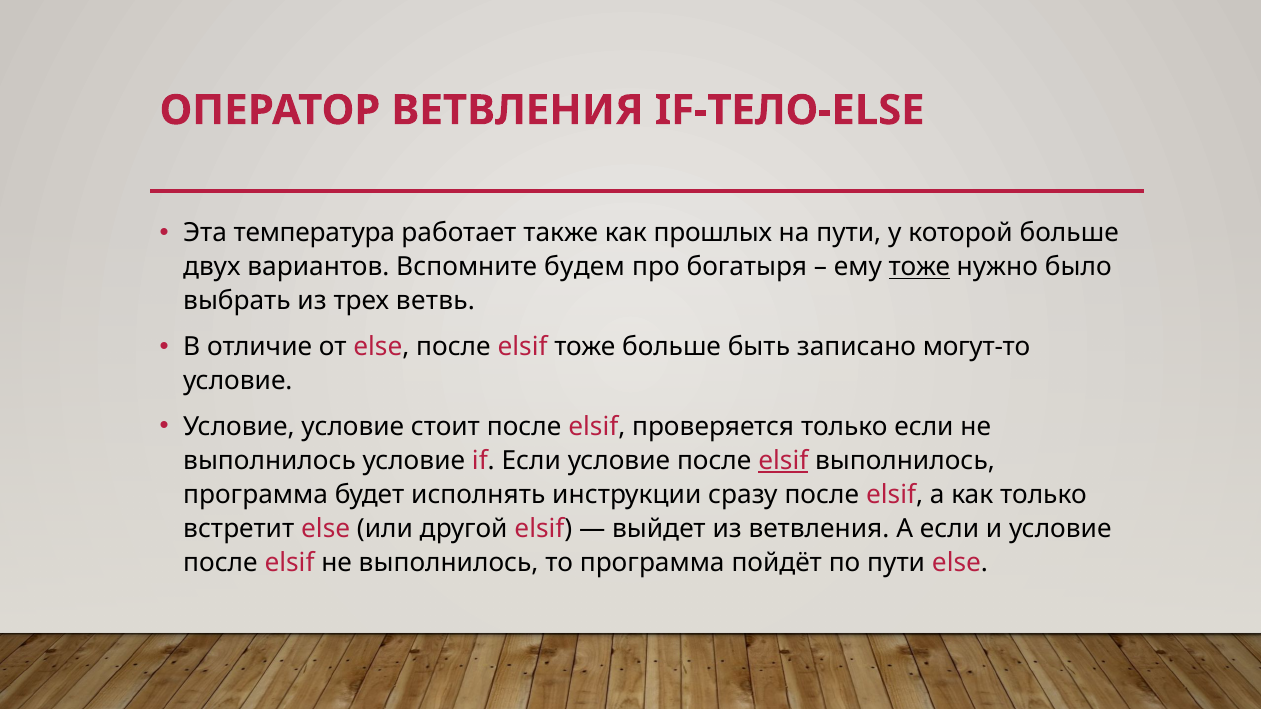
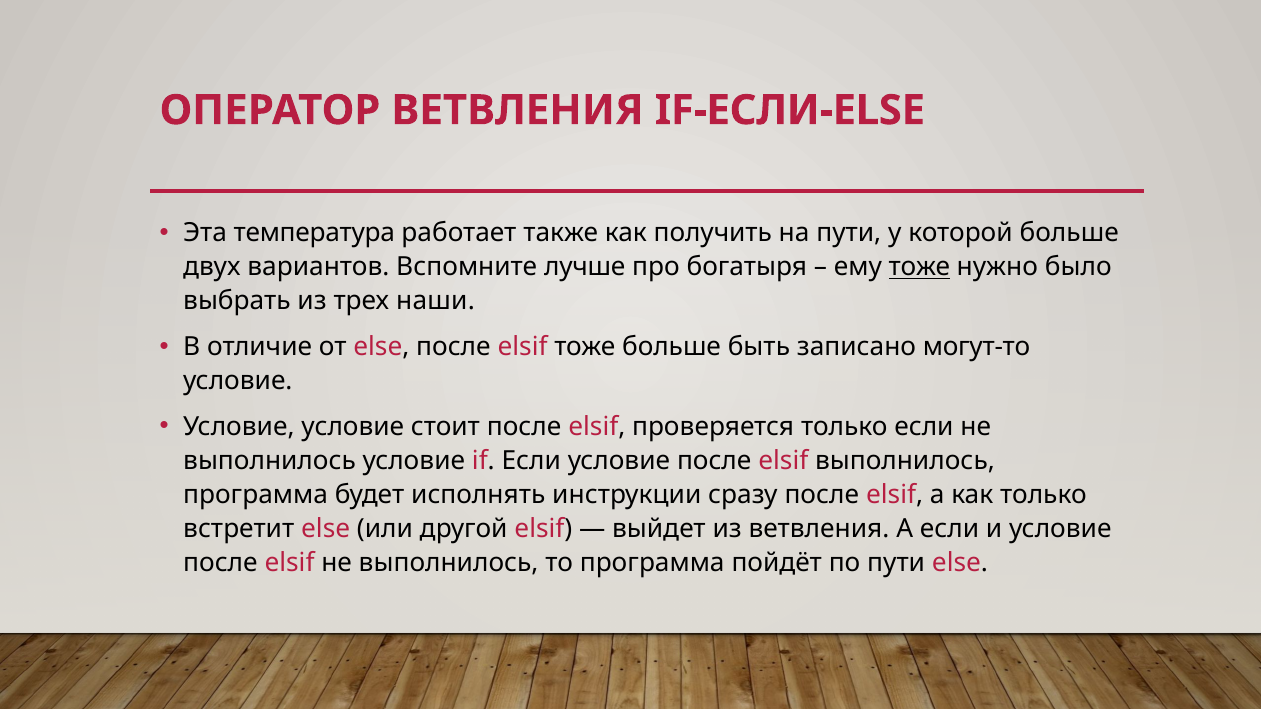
IF-ТЕЛО-ELSE: IF-ТЕЛО-ELSE -> IF-ЕСЛИ-ELSE
прошлых: прошлых -> получить
будем: будем -> лучше
ветвь: ветвь -> наши
elsif at (783, 461) underline: present -> none
